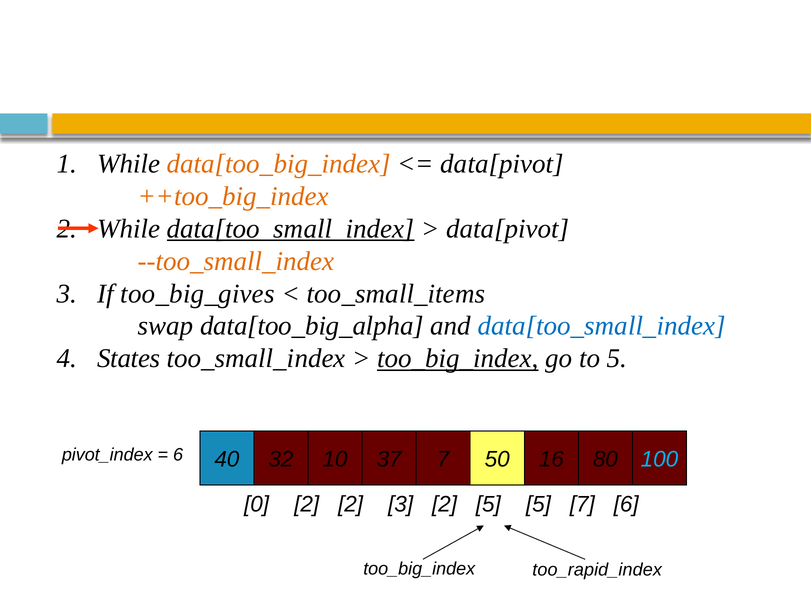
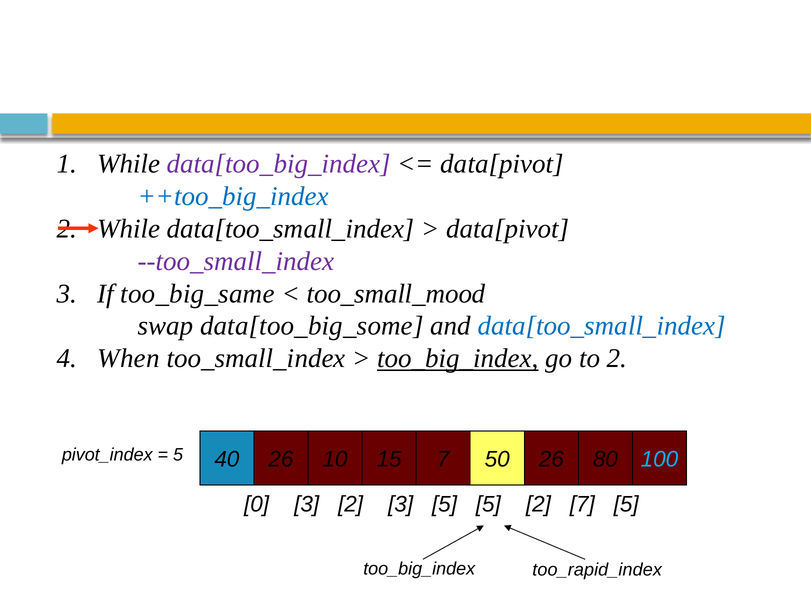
data[too_big_index colour: orange -> purple
++too_big_index colour: orange -> blue
data[too_small_index at (291, 229) underline: present -> none
--too_small_index colour: orange -> purple
too_big_gives: too_big_gives -> too_big_same
too_small_items: too_small_items -> too_small_mood
data[too_big_alpha: data[too_big_alpha -> data[too_big_some
States: States -> When
to 5: 5 -> 2
6 at (178, 455): 6 -> 5
40 32: 32 -> 26
37: 37 -> 15
50 16: 16 -> 26
0 2: 2 -> 3
3 2: 2 -> 5
5 5: 5 -> 2
7 6: 6 -> 5
